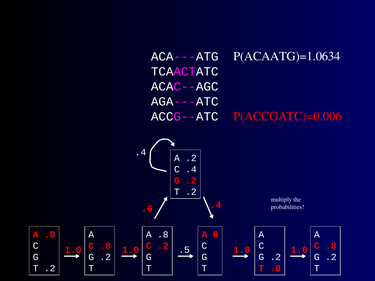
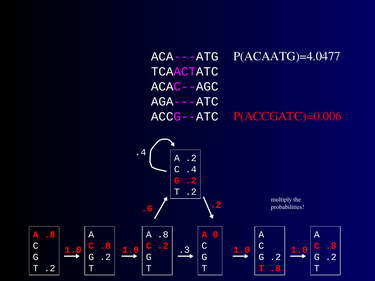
P(ACAATG)=1.0634: P(ACAATG)=1.0634 -> P(ACAATG)=4.0477
.6 .4: .4 -> .2
6: 6 -> 0
.5: .5 -> .3
